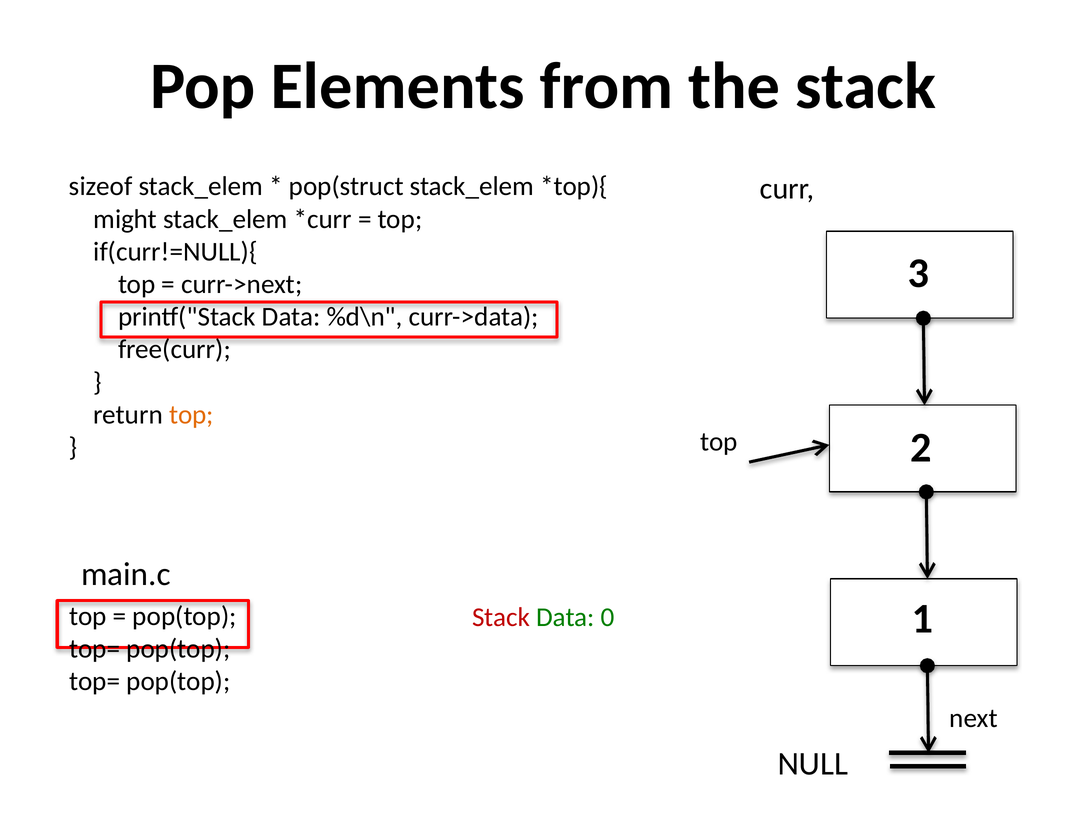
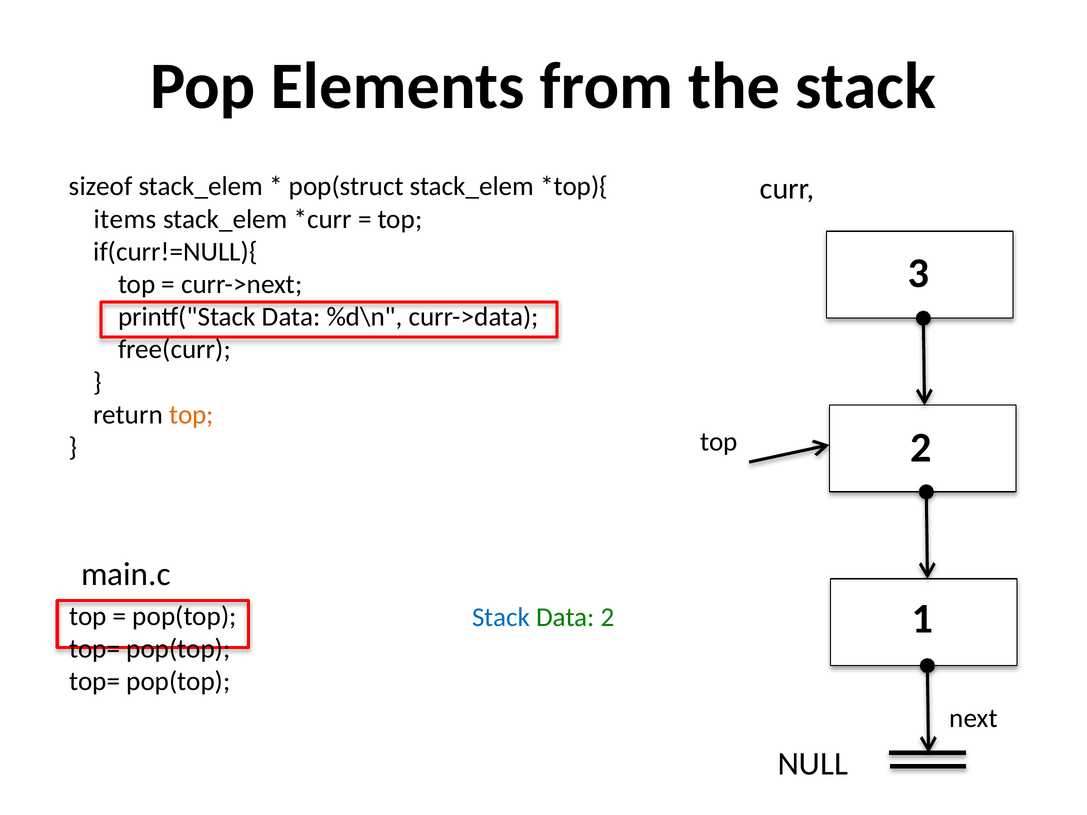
might: might -> items
Stack at (501, 617) colour: red -> blue
Data 0: 0 -> 2
